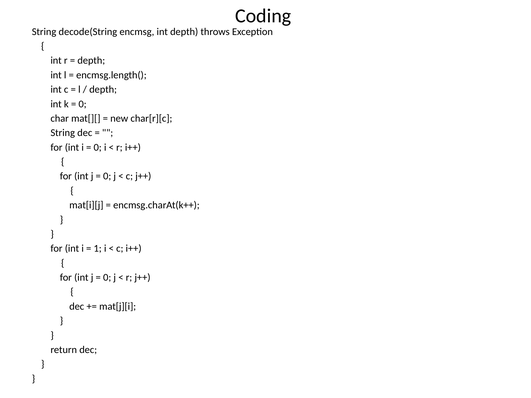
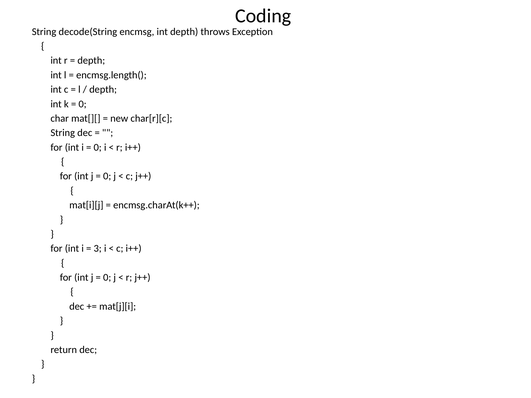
1: 1 -> 3
